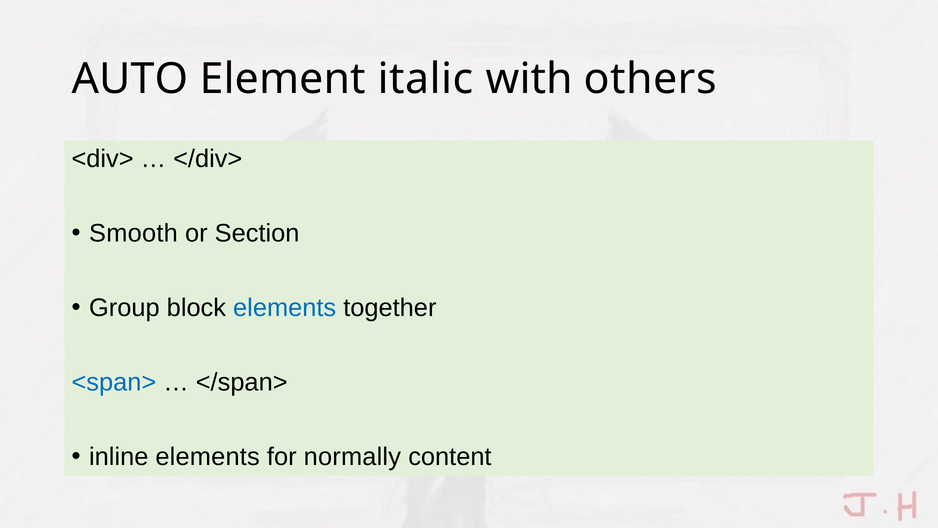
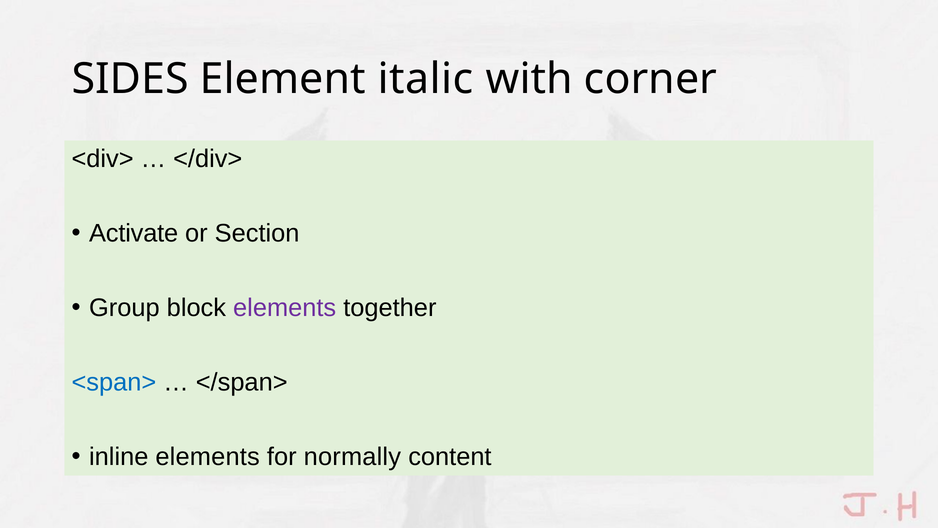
AUTO: AUTO -> SIDES
others: others -> corner
Smooth: Smooth -> Activate
elements at (285, 308) colour: blue -> purple
